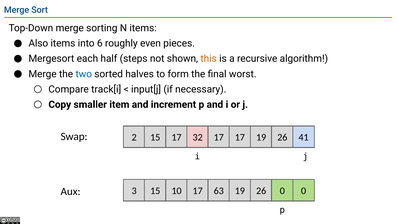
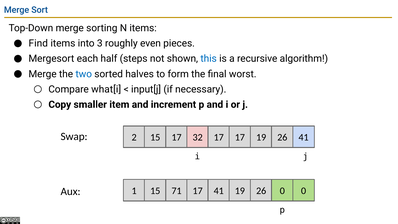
Also: Also -> Find
6: 6 -> 3
this colour: orange -> blue
track[i: track[i -> what[i
3: 3 -> 1
10: 10 -> 71
17 63: 63 -> 41
